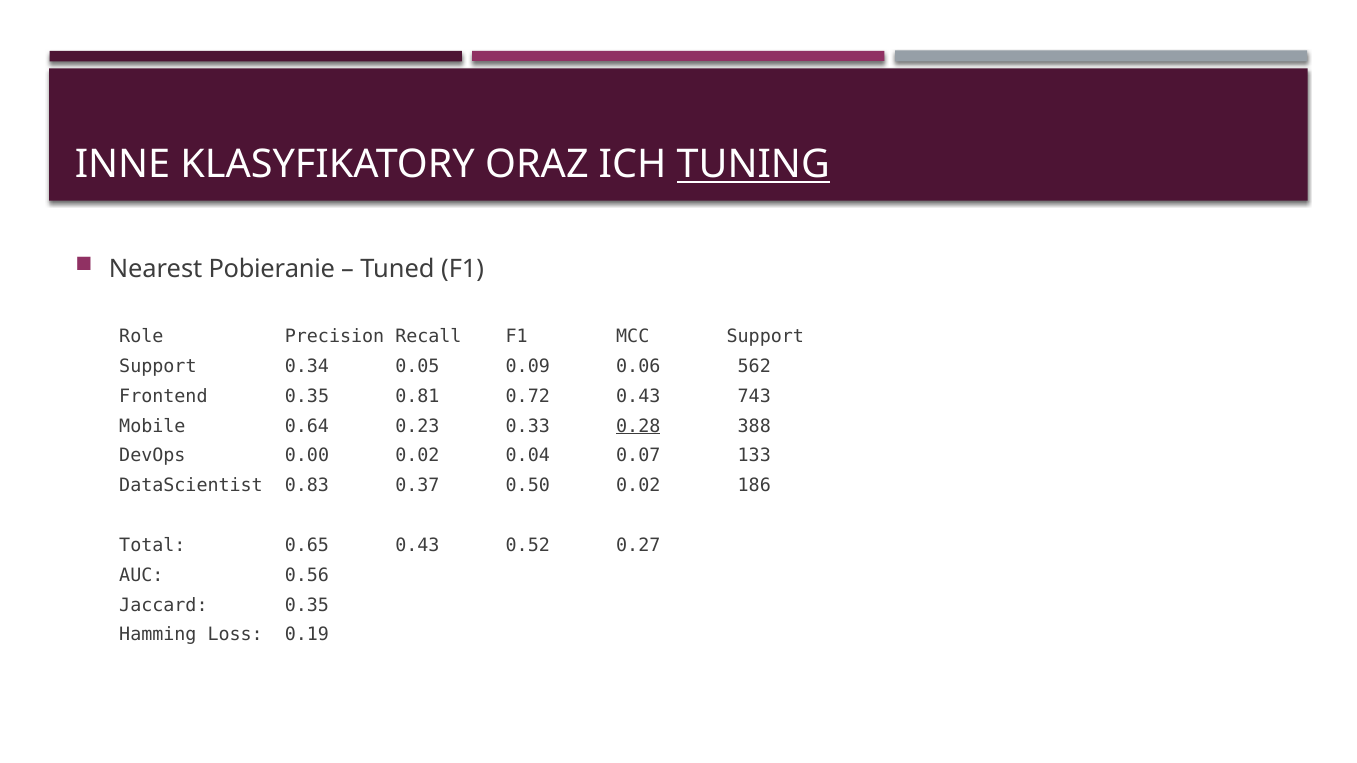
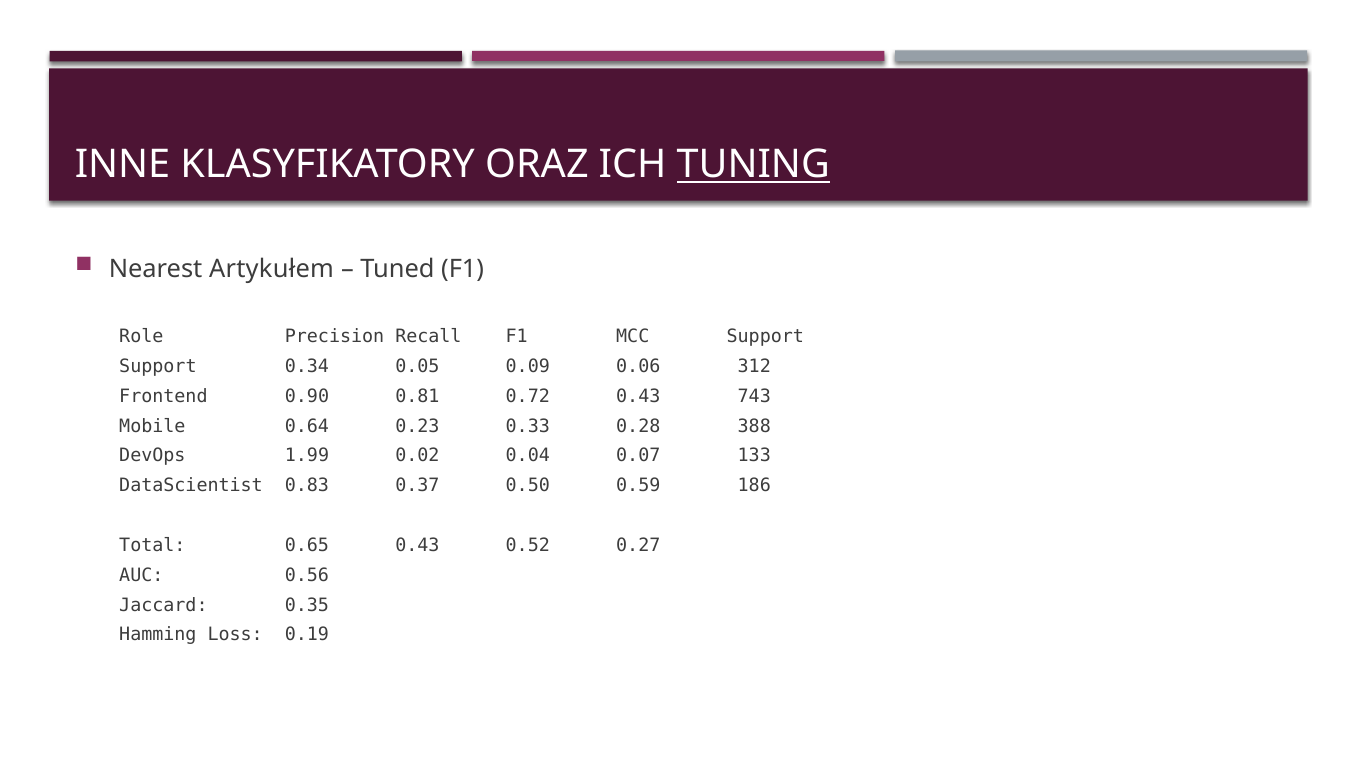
Pobieranie: Pobieranie -> Artykułem
562: 562 -> 312
Frontend 0.35: 0.35 -> 0.90
0.28 underline: present -> none
0.00: 0.00 -> 1.99
0.50 0.02: 0.02 -> 0.59
